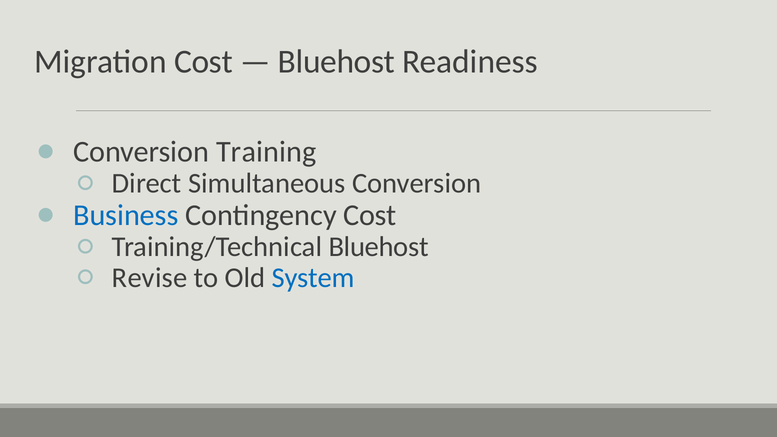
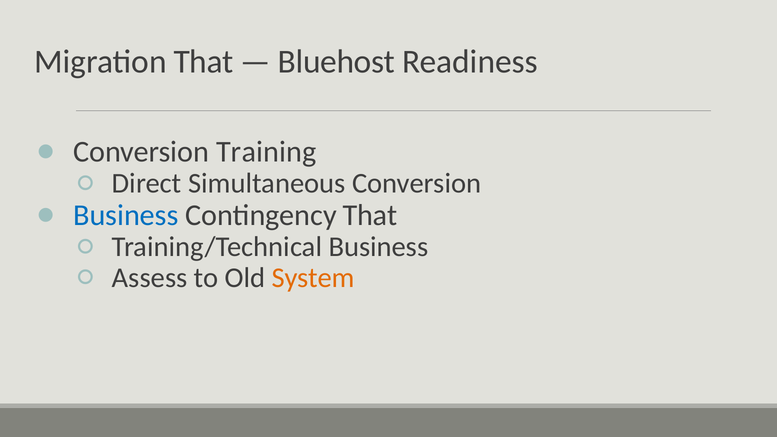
Migration Cost: Cost -> That
Contingency Cost: Cost -> That
Training/Technical Bluehost: Bluehost -> Business
Revise: Revise -> Assess
System colour: blue -> orange
